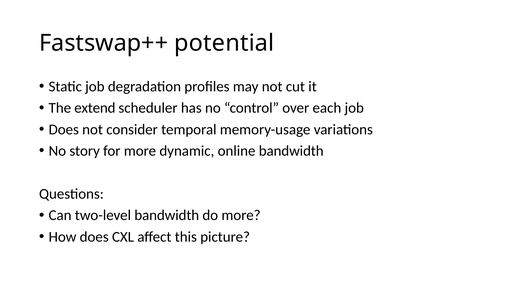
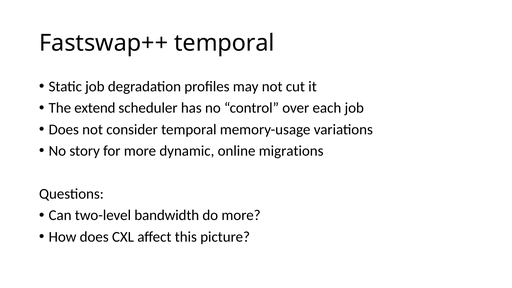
Fastswap++ potential: potential -> temporal
online bandwidth: bandwidth -> migrations
